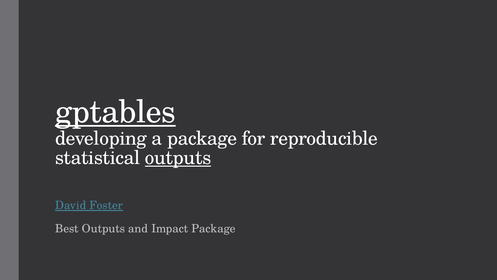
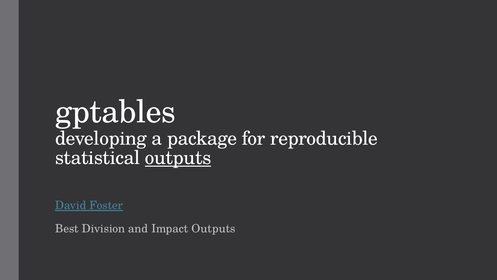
gptables underline: present -> none
Best Outputs: Outputs -> Division
Impact Package: Package -> Outputs
